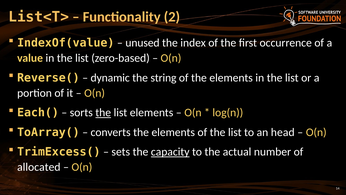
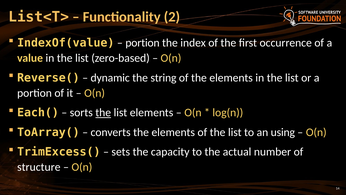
unused at (142, 43): unused -> portion
head: head -> using
capacity underline: present -> none
allocated: allocated -> structure
